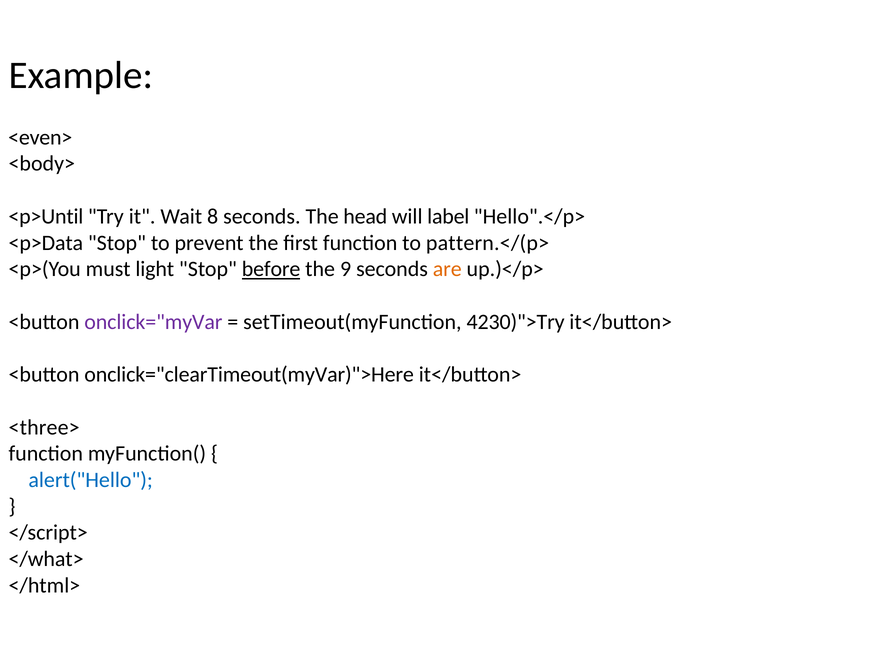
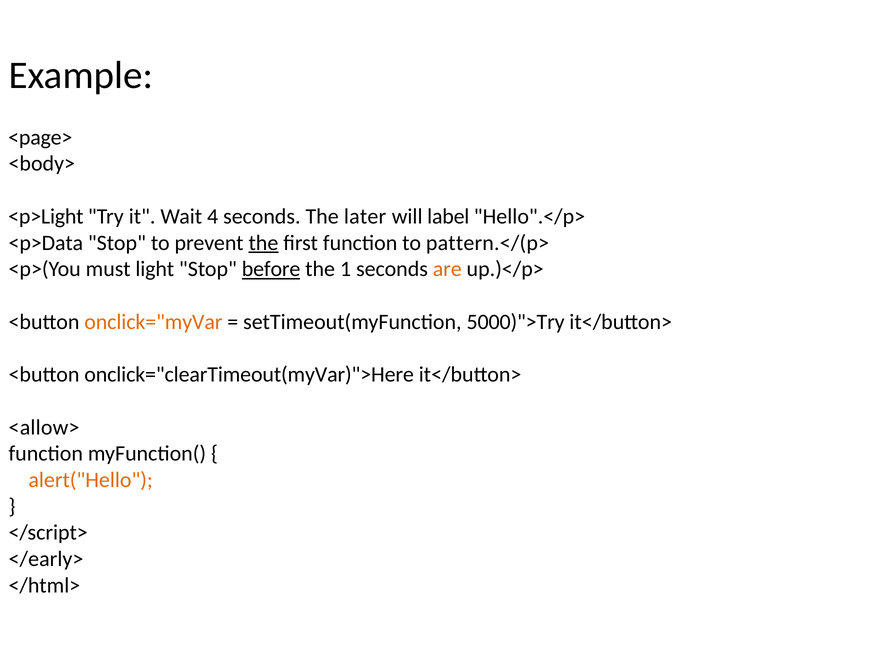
<even>: <even> -> <page>
<p>Until: <p>Until -> <p>Light
8: 8 -> 4
head: head -> later
the at (263, 243) underline: none -> present
9: 9 -> 1
onclick="myVar colour: purple -> orange
4230)">Try: 4230)">Try -> 5000)">Try
<three>: <three> -> <allow>
alert("Hello colour: blue -> orange
</what>: </what> -> </early>
